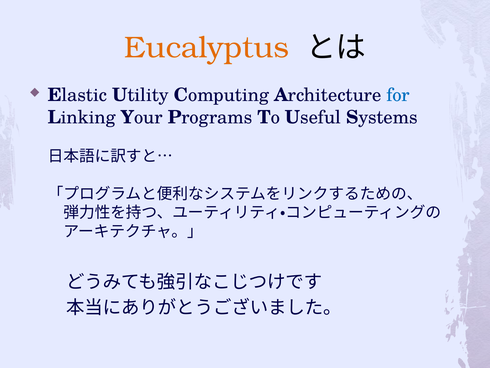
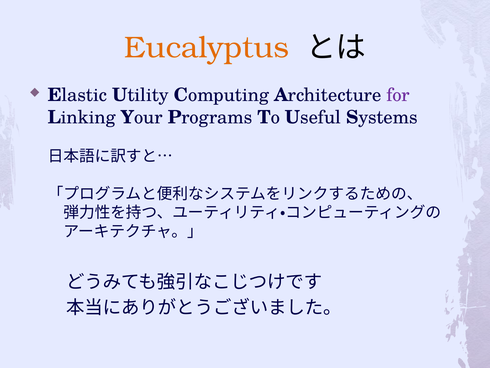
for colour: blue -> purple
